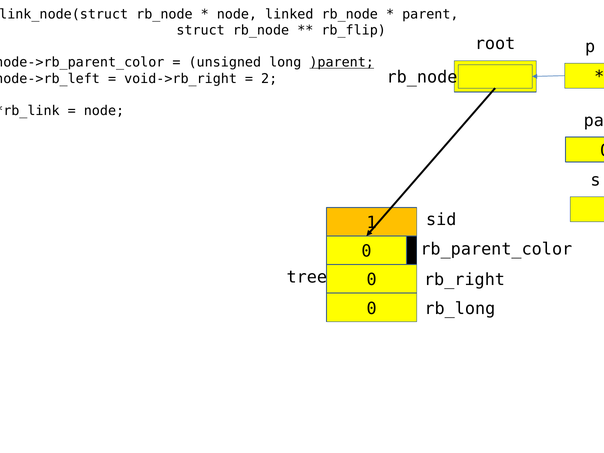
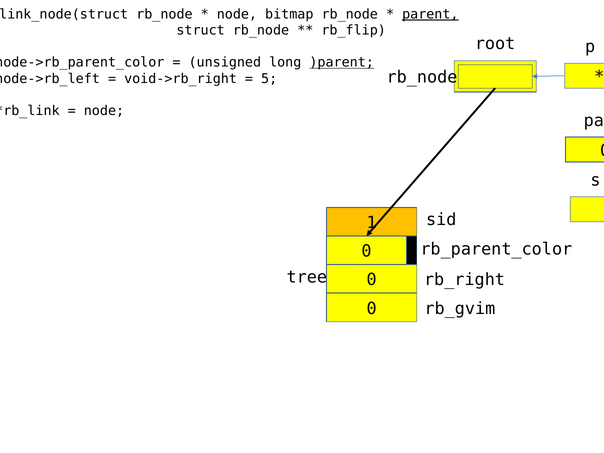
linked: linked -> bitmap
parent at (430, 14) underline: none -> present
2: 2 -> 5
rb_long: rb_long -> rb_gvim
